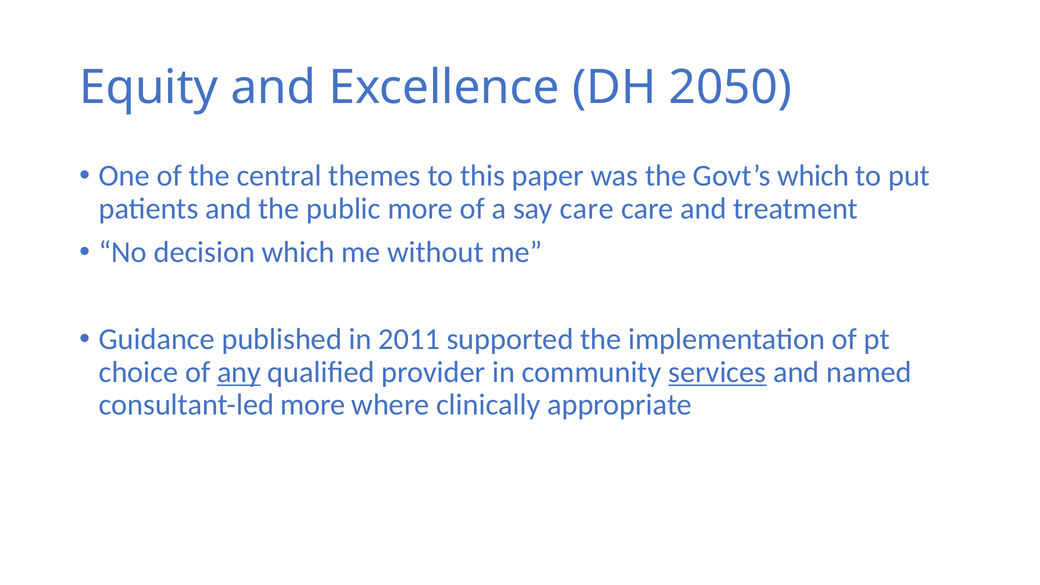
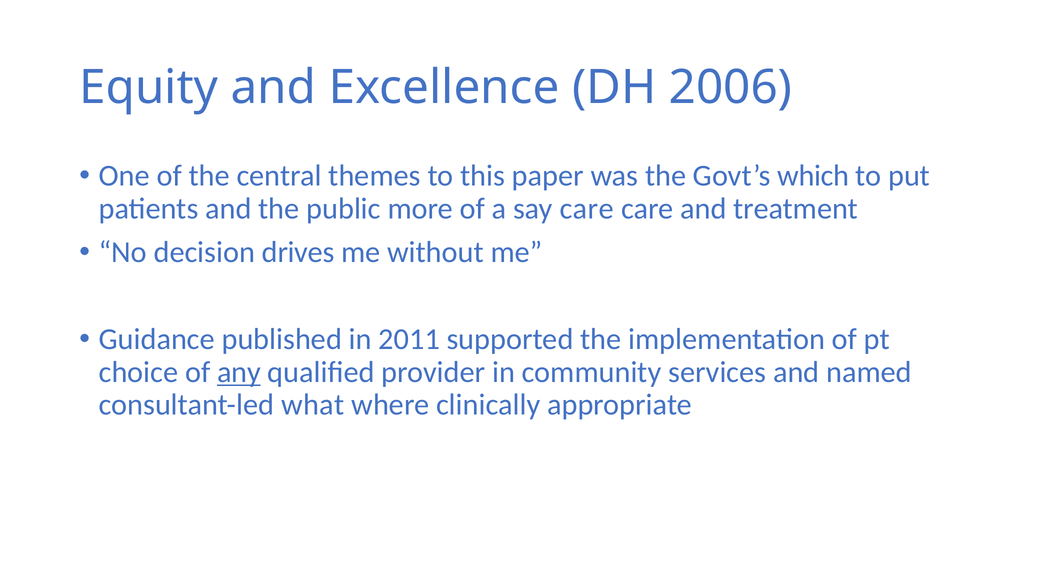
2050: 2050 -> 2006
decision which: which -> drives
services underline: present -> none
consultant-led more: more -> what
